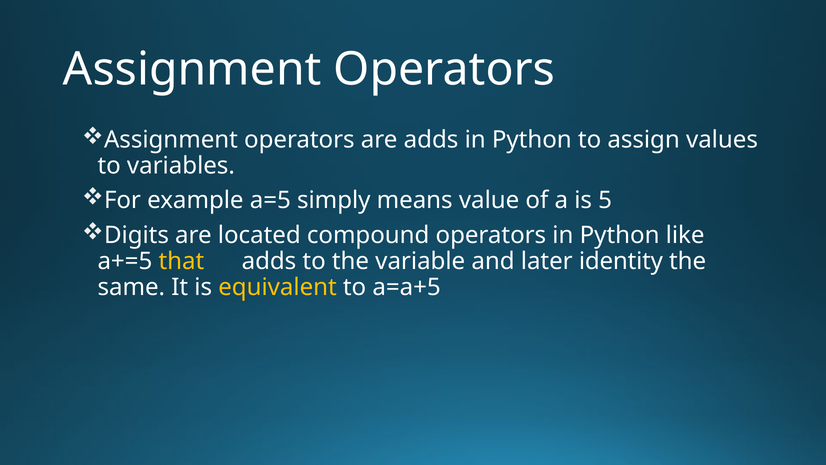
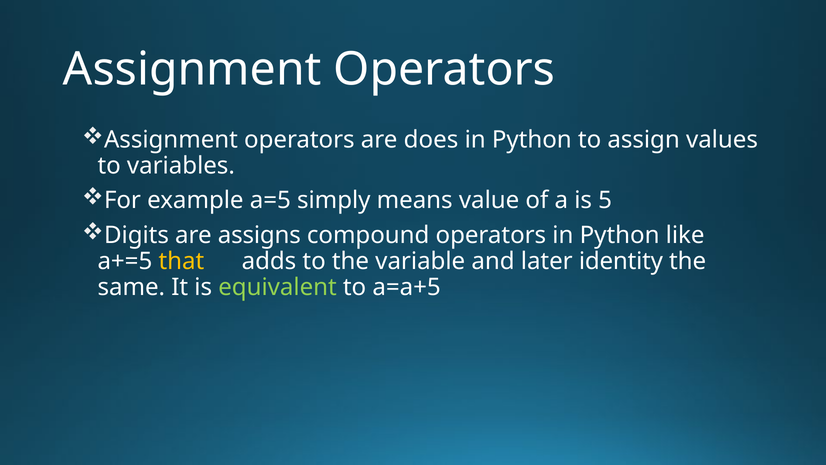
are adds: adds -> does
located: located -> assigns
equivalent colour: yellow -> light green
